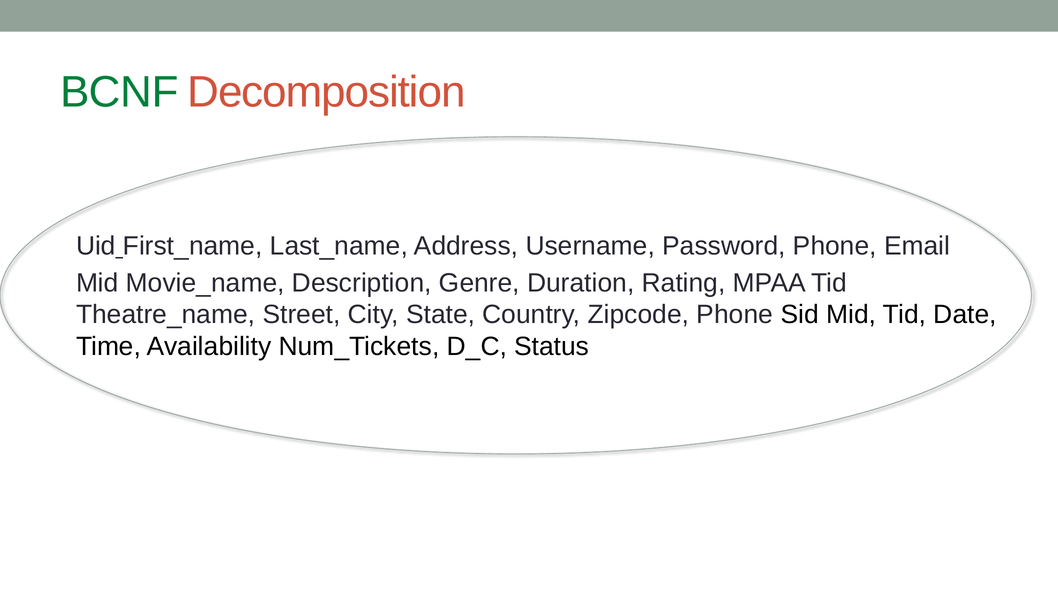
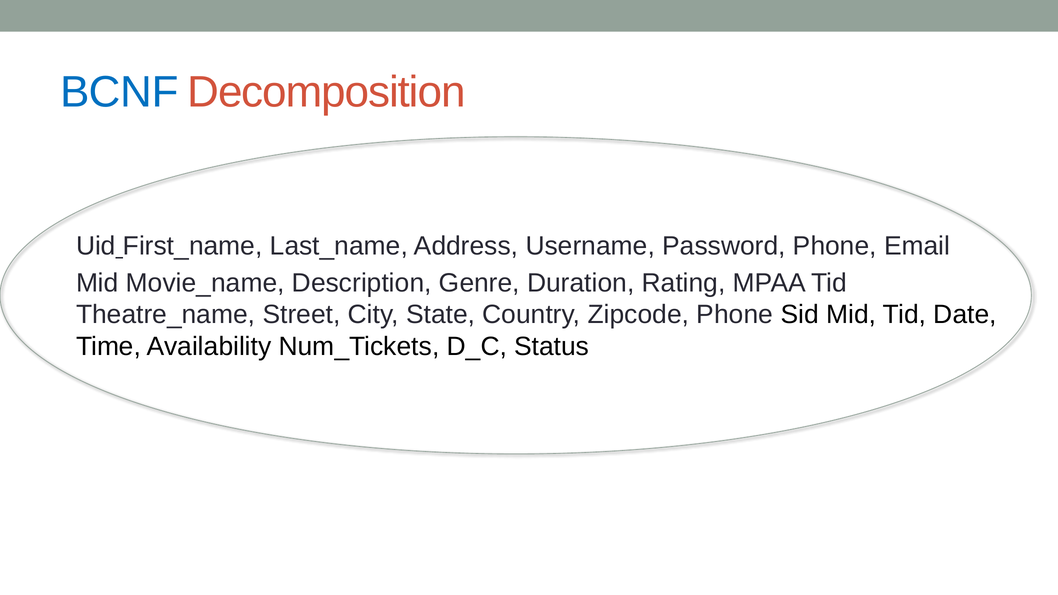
BCNF colour: green -> blue
